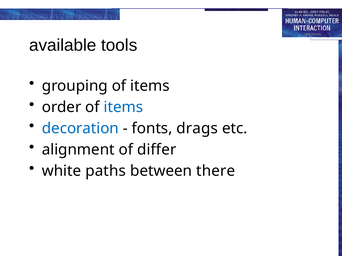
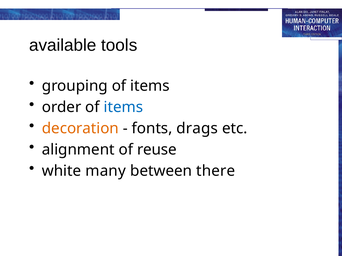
decoration colour: blue -> orange
differ: differ -> reuse
paths: paths -> many
